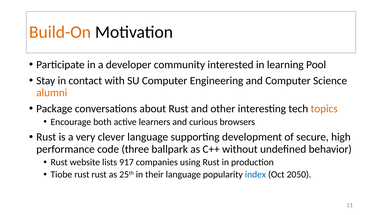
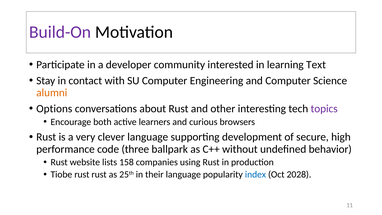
Build-On colour: orange -> purple
Pool: Pool -> Text
Package: Package -> Options
topics colour: orange -> purple
917: 917 -> 158
2050: 2050 -> 2028
